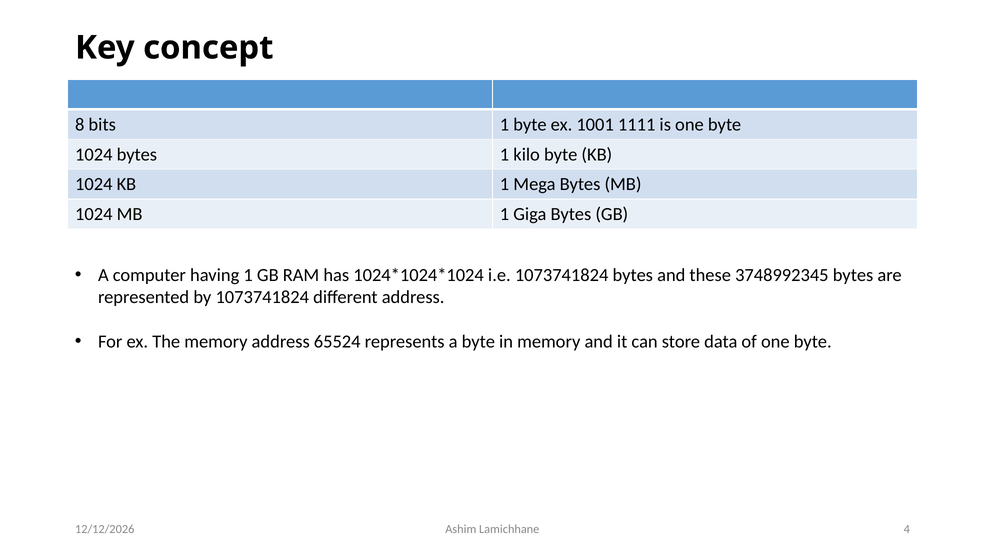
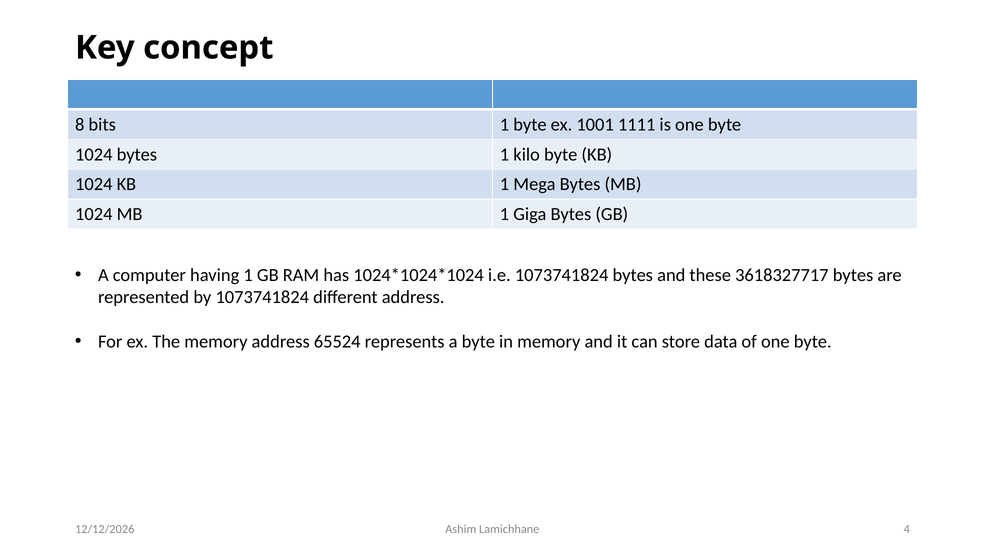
3748992345: 3748992345 -> 3618327717
